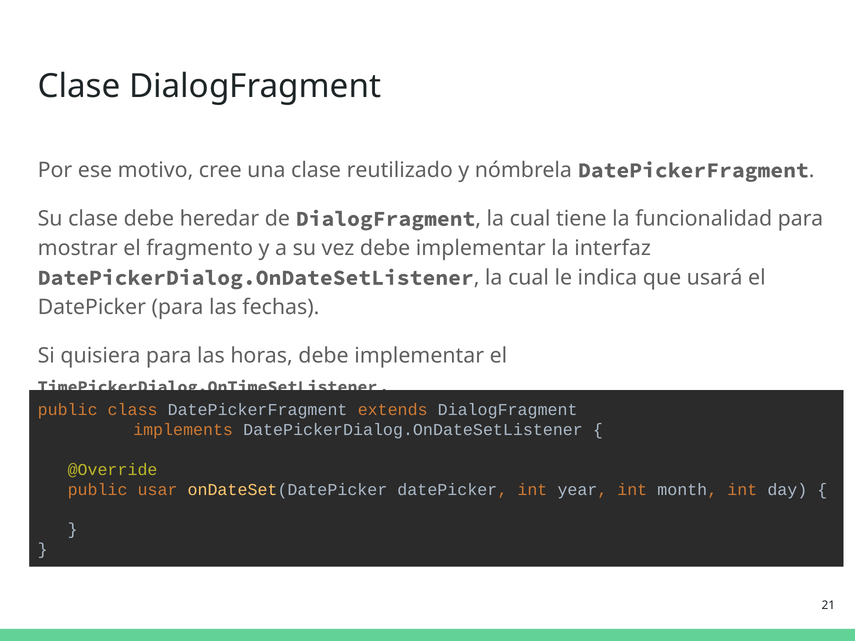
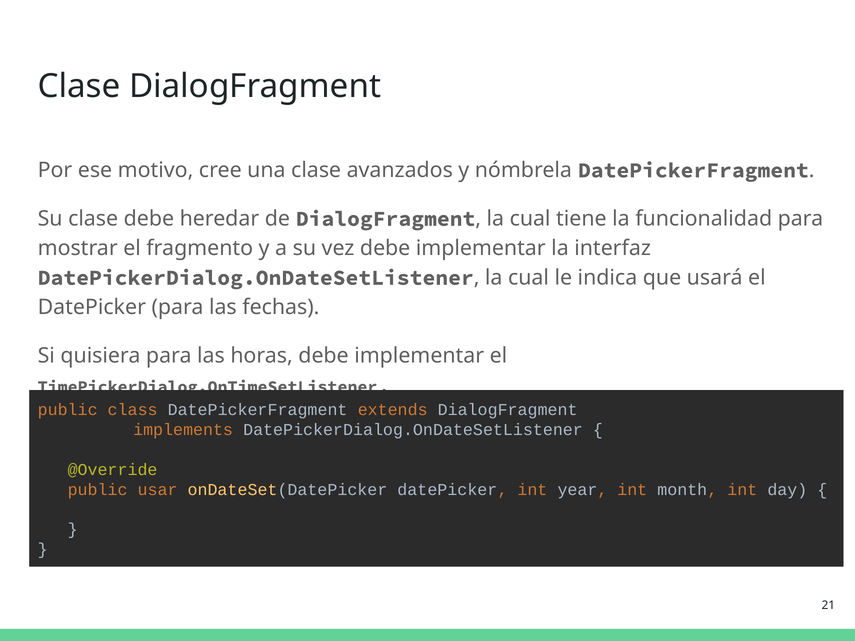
reutilizado: reutilizado -> avanzados
